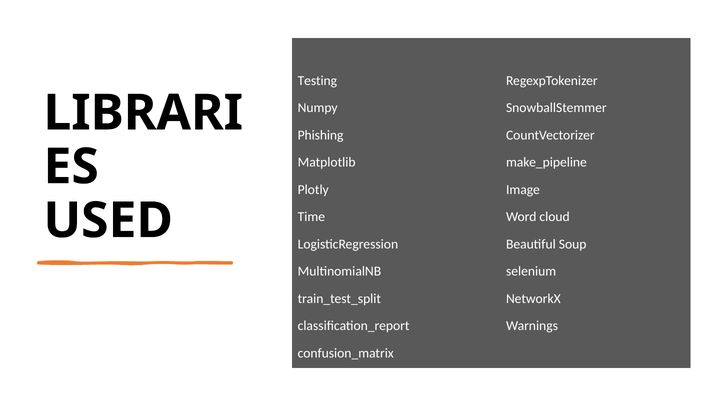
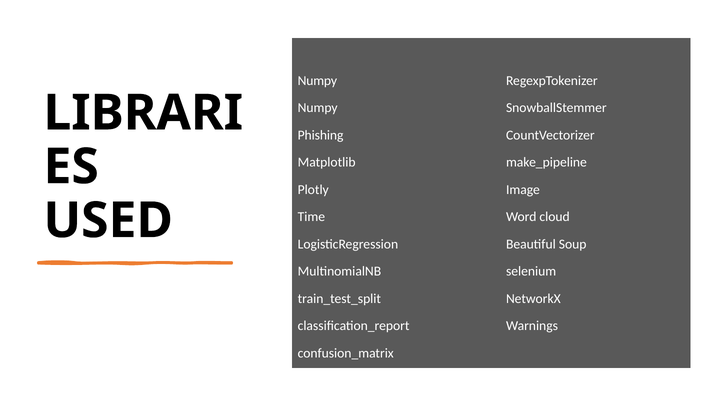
Testing at (317, 81): Testing -> Numpy
